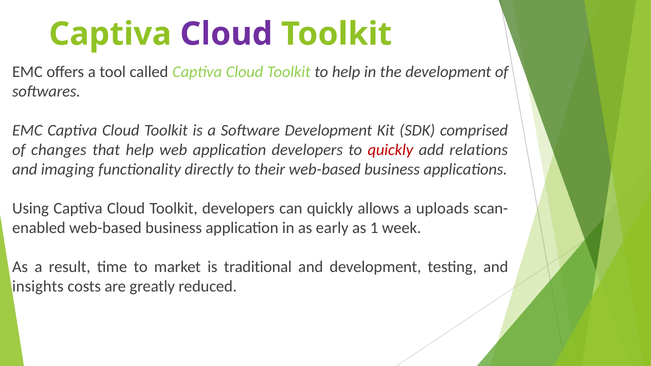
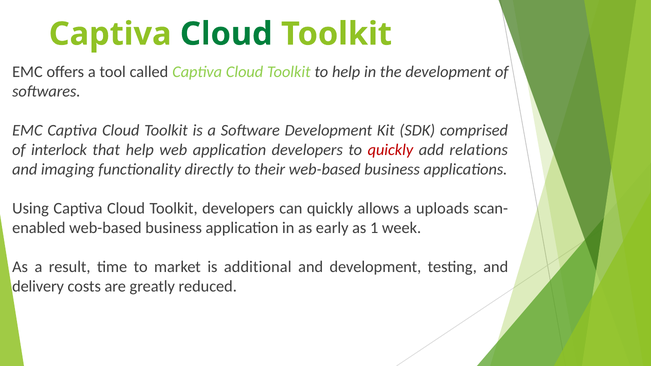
Cloud at (226, 34) colour: purple -> green
changes: changes -> interlock
traditional: traditional -> additional
insights: insights -> delivery
